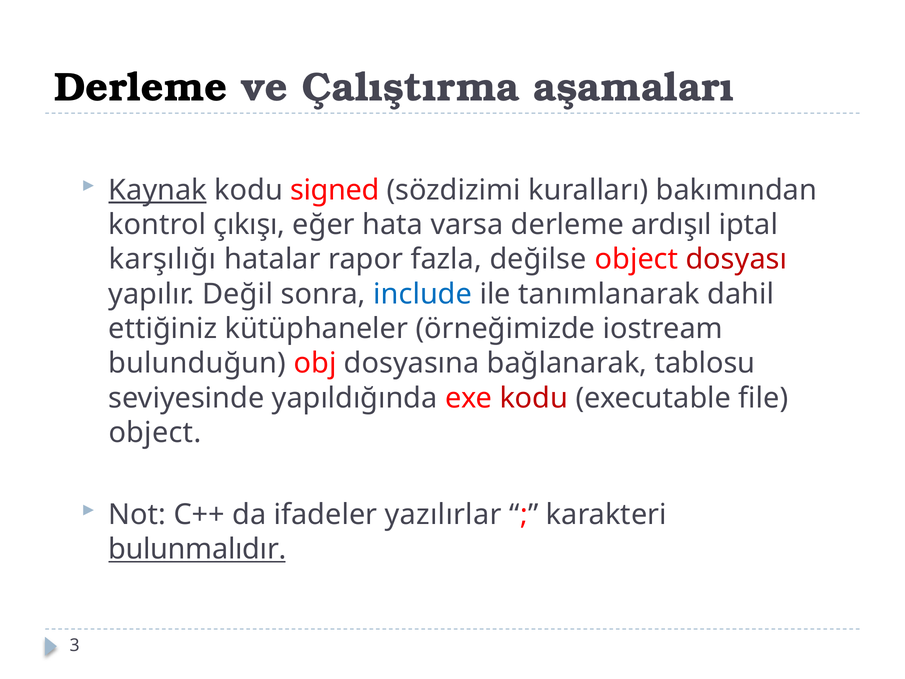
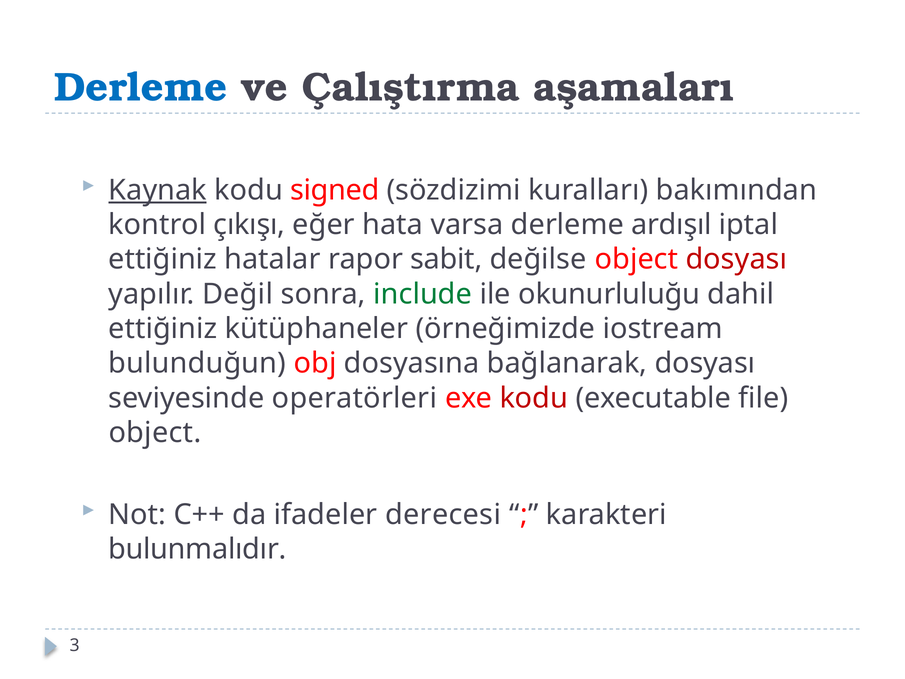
Derleme at (141, 87) colour: black -> blue
karşılığı at (162, 259): karşılığı -> ettiğiniz
fazla: fazla -> sabit
include colour: blue -> green
tanımlanarak: tanımlanarak -> okunurluluğu
bağlanarak tablosu: tablosu -> dosyası
yapıldığında: yapıldığında -> operatörleri
yazılırlar: yazılırlar -> derecesi
bulunmalıdır underline: present -> none
